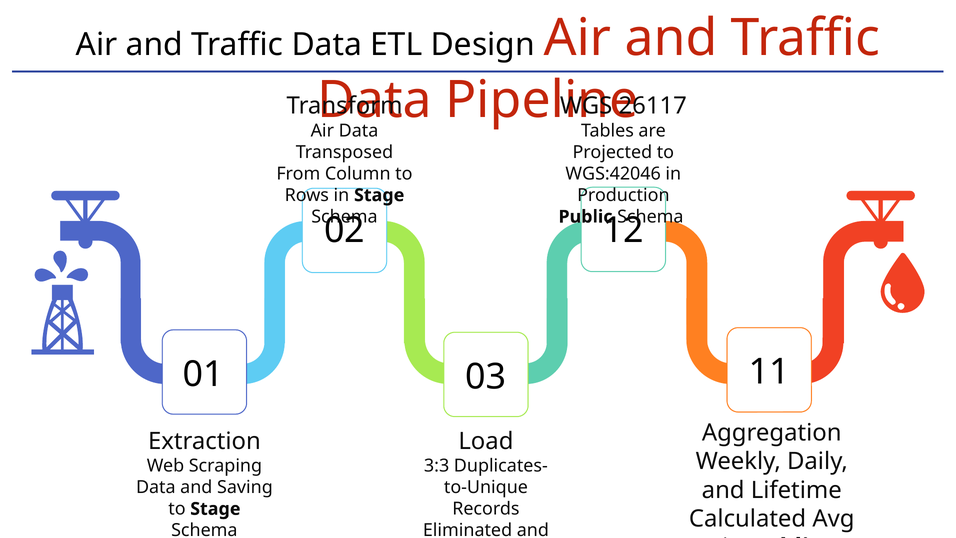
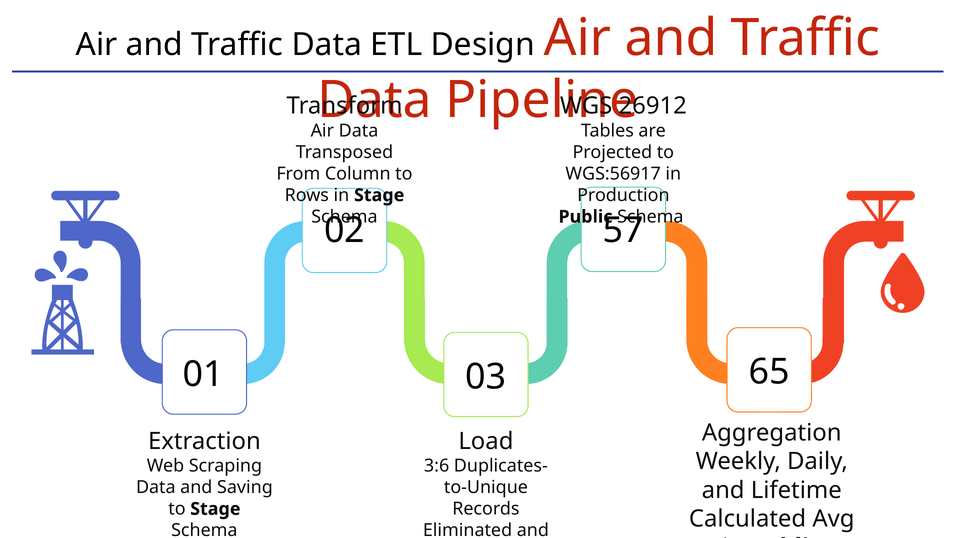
26117: 26117 -> 26912
WGS:42046: WGS:42046 -> WGS:56917
12: 12 -> 57
11: 11 -> 65
3:3: 3:3 -> 3:6
